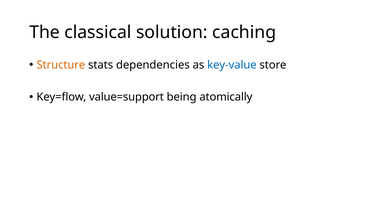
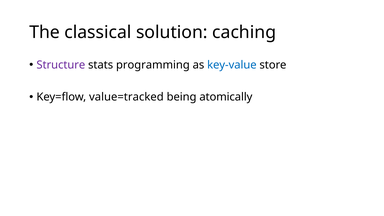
Structure colour: orange -> purple
dependencies: dependencies -> programming
value=support: value=support -> value=tracked
